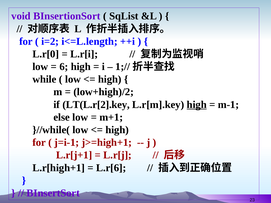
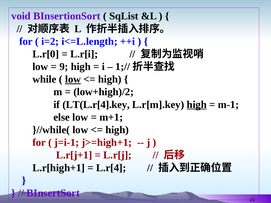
6: 6 -> 9
low at (73, 79) underline: none -> present
LT(L.r[2].key: LT(L.r[2].key -> LT(L.r[4].key
L.r[6: L.r[6 -> L.r[4
